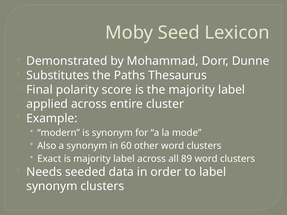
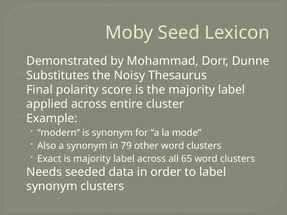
Paths: Paths -> Noisy
60: 60 -> 79
89: 89 -> 65
